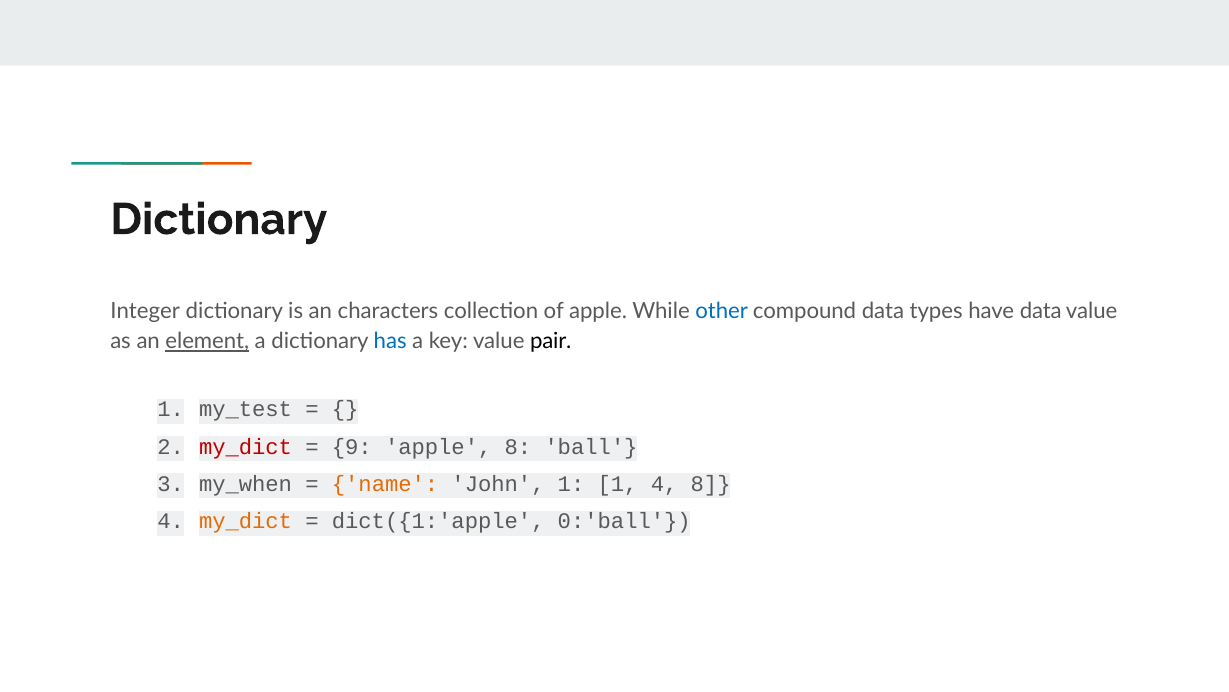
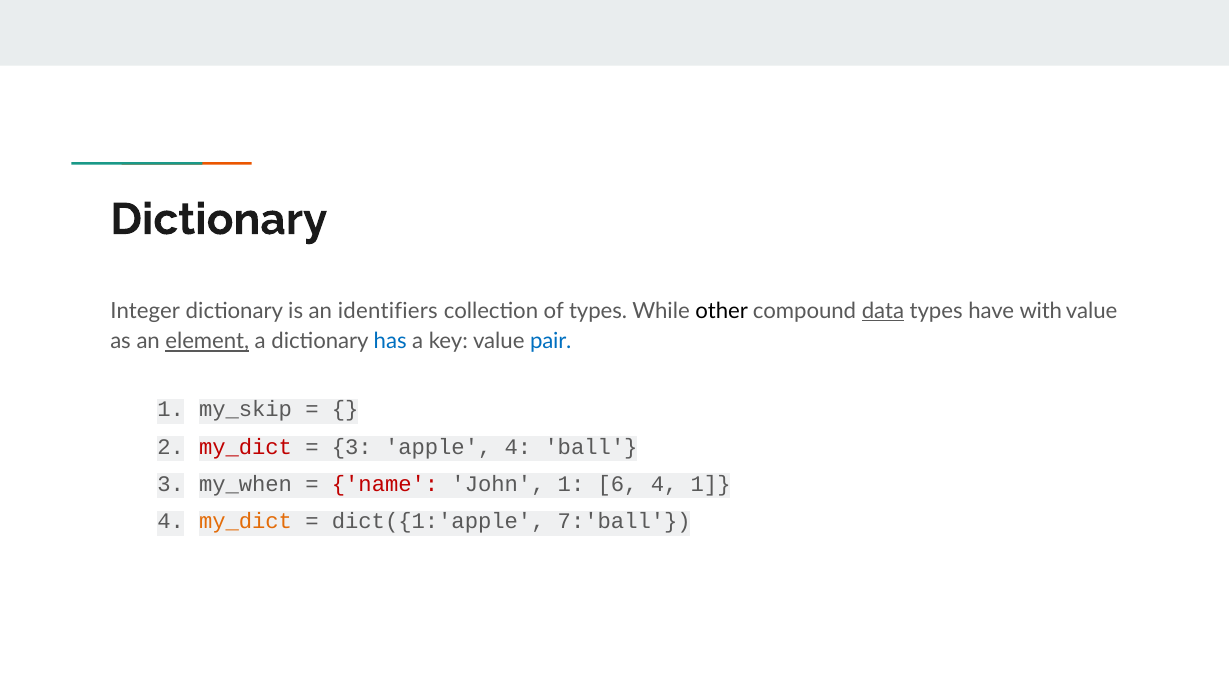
characters: characters -> identifiers
of apple: apple -> types
other colour: blue -> black
data at (883, 311) underline: none -> present
have data: data -> with
pair colour: black -> blue
my_test: my_test -> my_skip
9 at (352, 447): 9 -> 3
apple 8: 8 -> 4
name colour: orange -> red
1 1: 1 -> 6
4 8: 8 -> 1
0:'ball: 0:'ball -> 7:'ball
